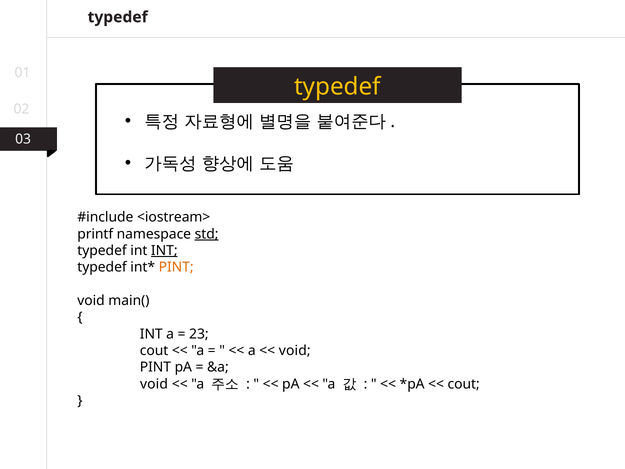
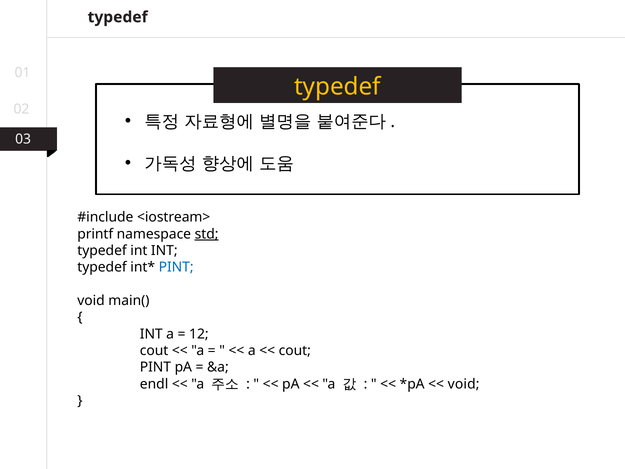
INT at (164, 251) underline: present -> none
PINT at (176, 267) colour: orange -> blue
23: 23 -> 12
void at (295, 350): void -> cout
void at (154, 384): void -> endl
cout at (464, 384): cout -> void
